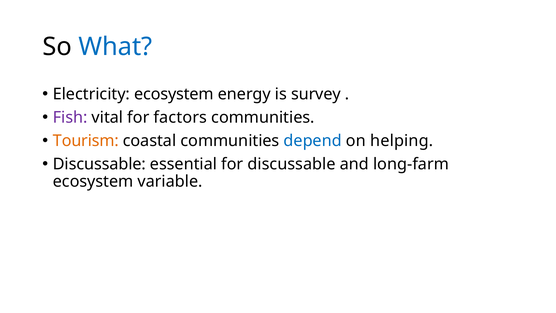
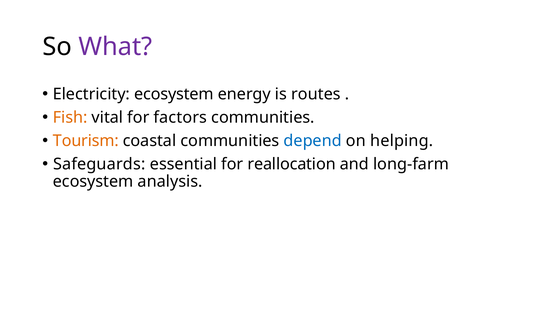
What colour: blue -> purple
survey: survey -> routes
Fish colour: purple -> orange
Discussable at (99, 164): Discussable -> Safeguards
for discussable: discussable -> reallocation
variable: variable -> analysis
